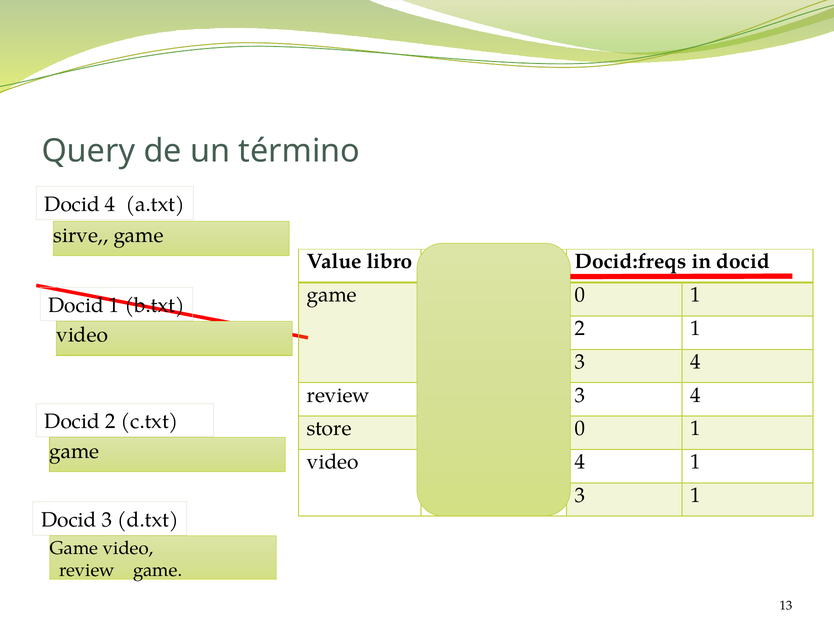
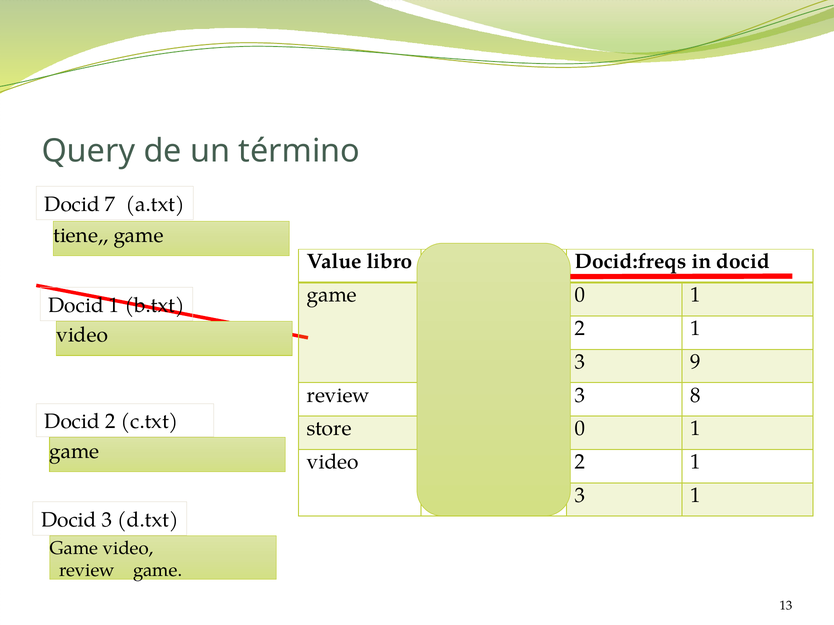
Docid 4: 4 -> 7
sirve: sirve -> tiene
4 at (696, 362): 4 -> 9
4 at (696, 395): 4 -> 8
4 at (580, 462): 4 -> 2
